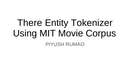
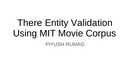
Tokenizer: Tokenizer -> Validation
